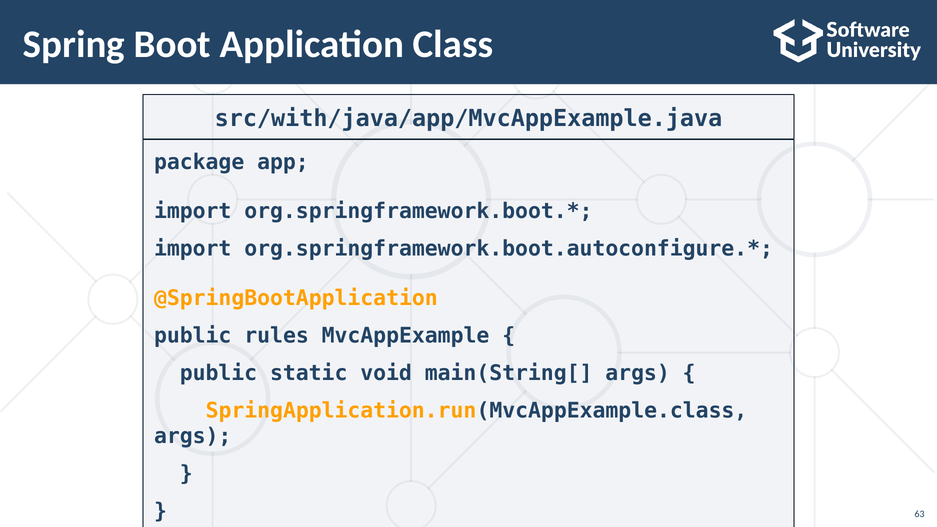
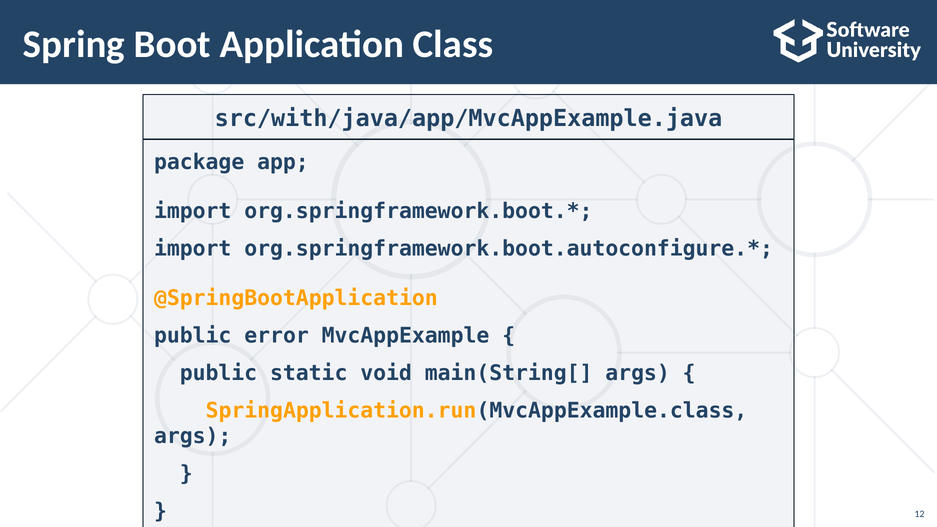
rules: rules -> error
63: 63 -> 12
